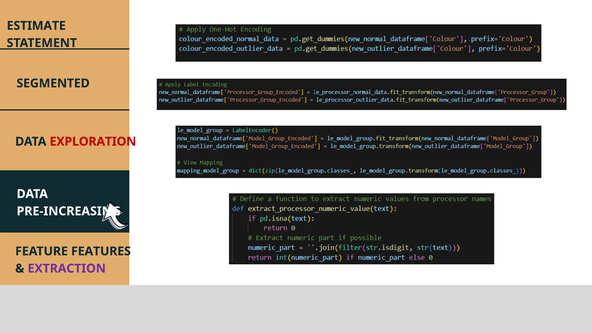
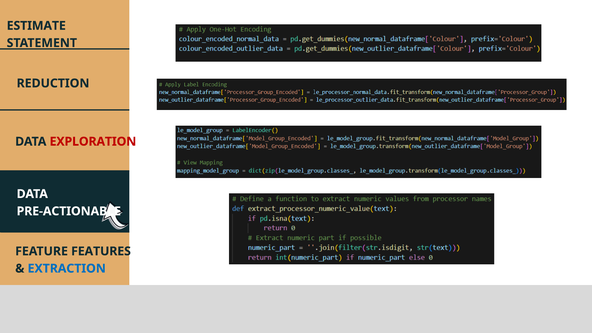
SEGMENTED: SEGMENTED -> REDUCTION
PRE-INCREASING: PRE-INCREASING -> PRE-ACTIONABLE
EXTRACTION colour: purple -> blue
